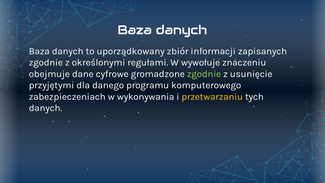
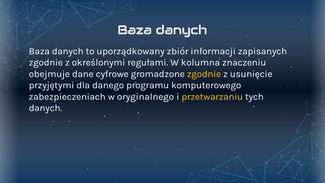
wywołuje: wywołuje -> kolumna
zgodnie at (204, 74) colour: light green -> yellow
wykonywania: wykonywania -> oryginalnego
